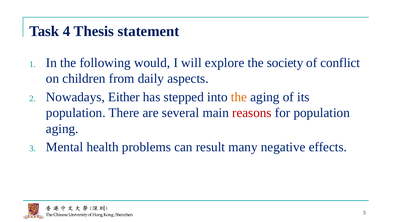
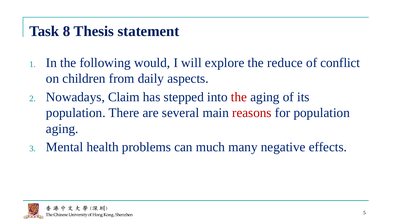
4: 4 -> 8
society: society -> reduce
Either: Either -> Claim
the at (239, 97) colour: orange -> red
result: result -> much
